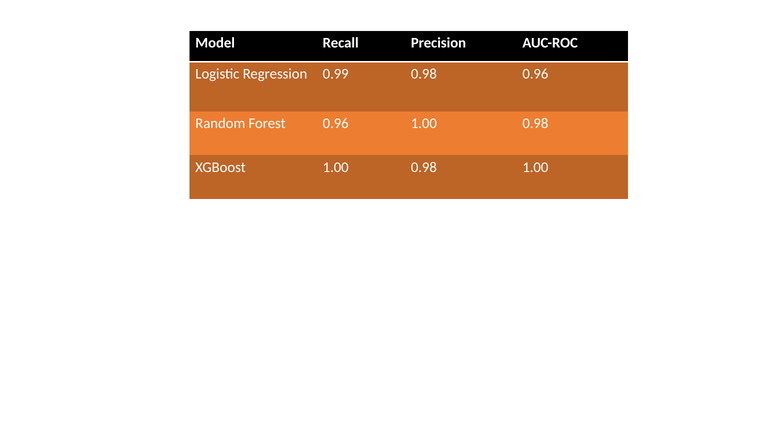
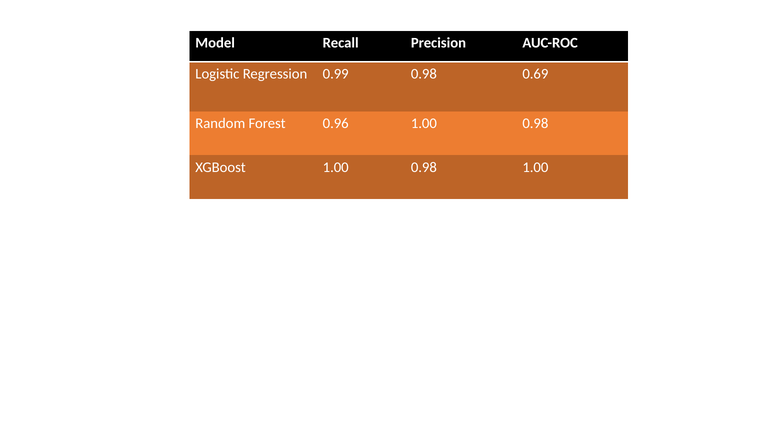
0.98 0.96: 0.96 -> 0.69
